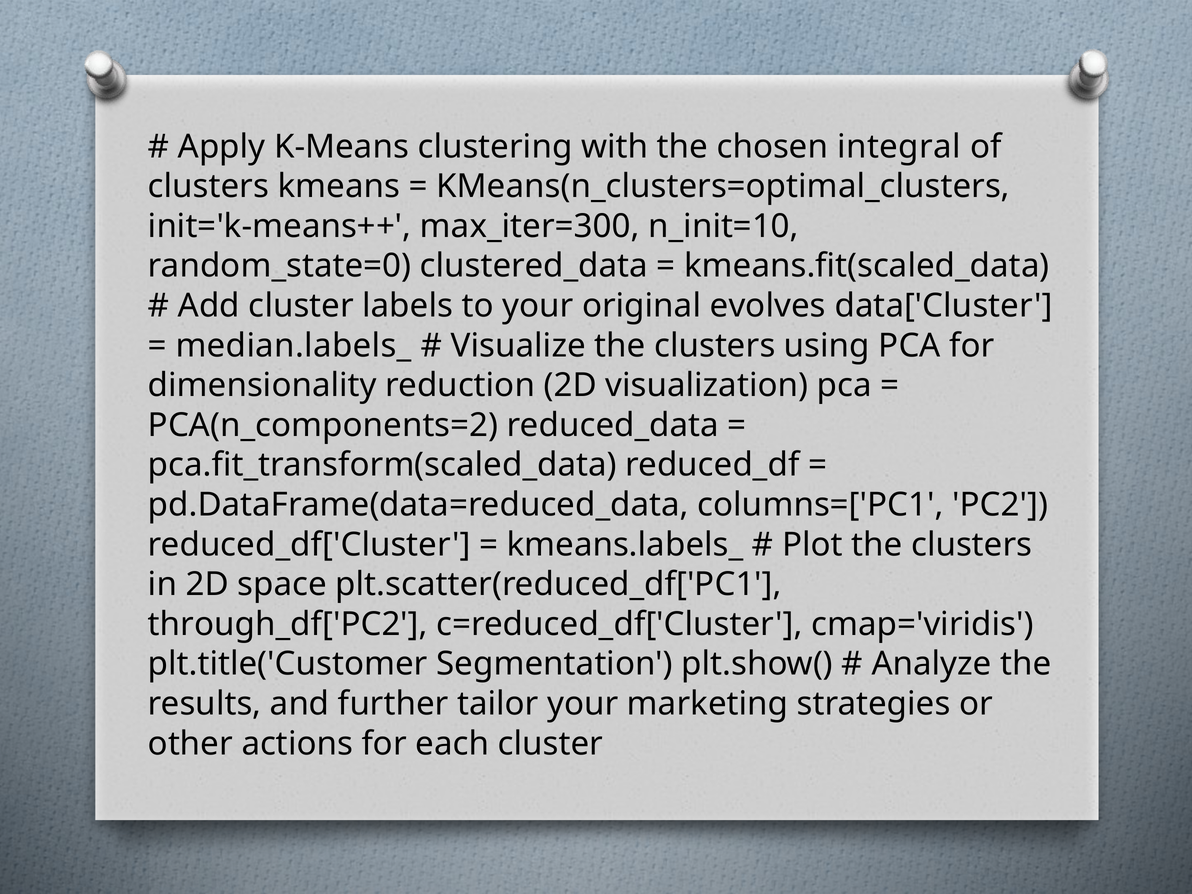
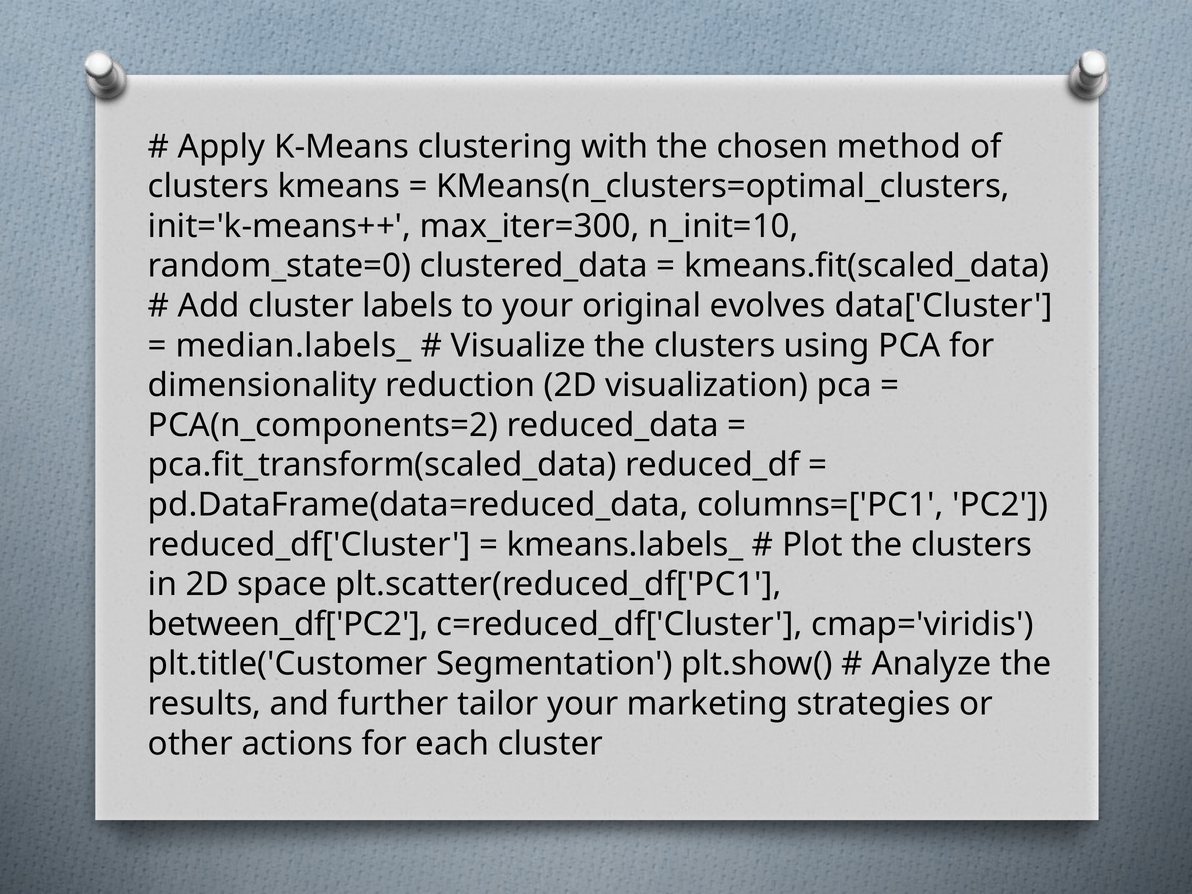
integral: integral -> method
through_df['PC2: through_df['PC2 -> between_df['PC2
